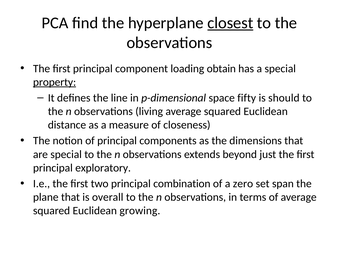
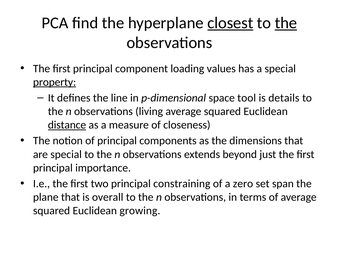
the at (286, 23) underline: none -> present
obtain: obtain -> values
fifty: fifty -> tool
should: should -> details
distance underline: none -> present
exploratory: exploratory -> importance
combination: combination -> constraining
